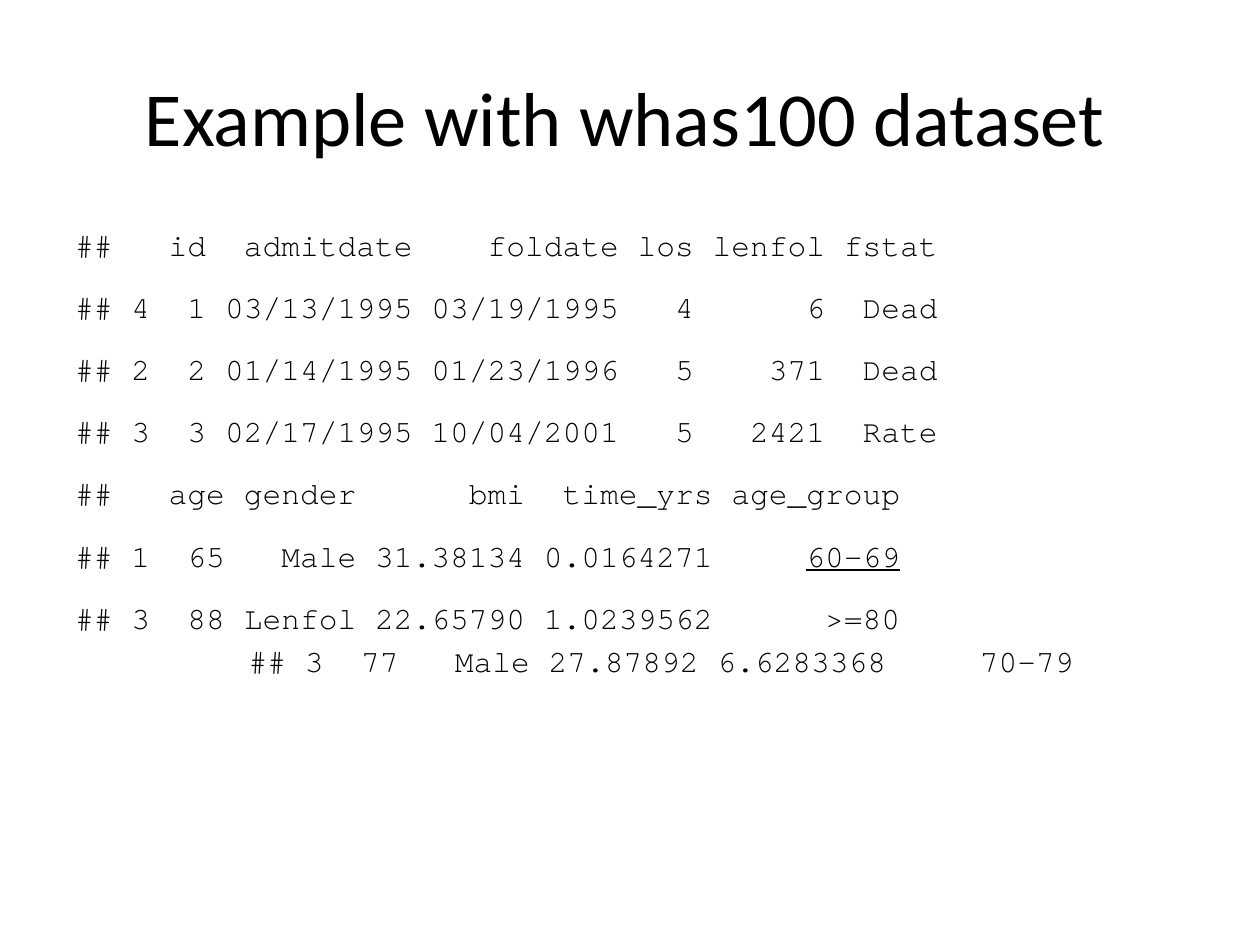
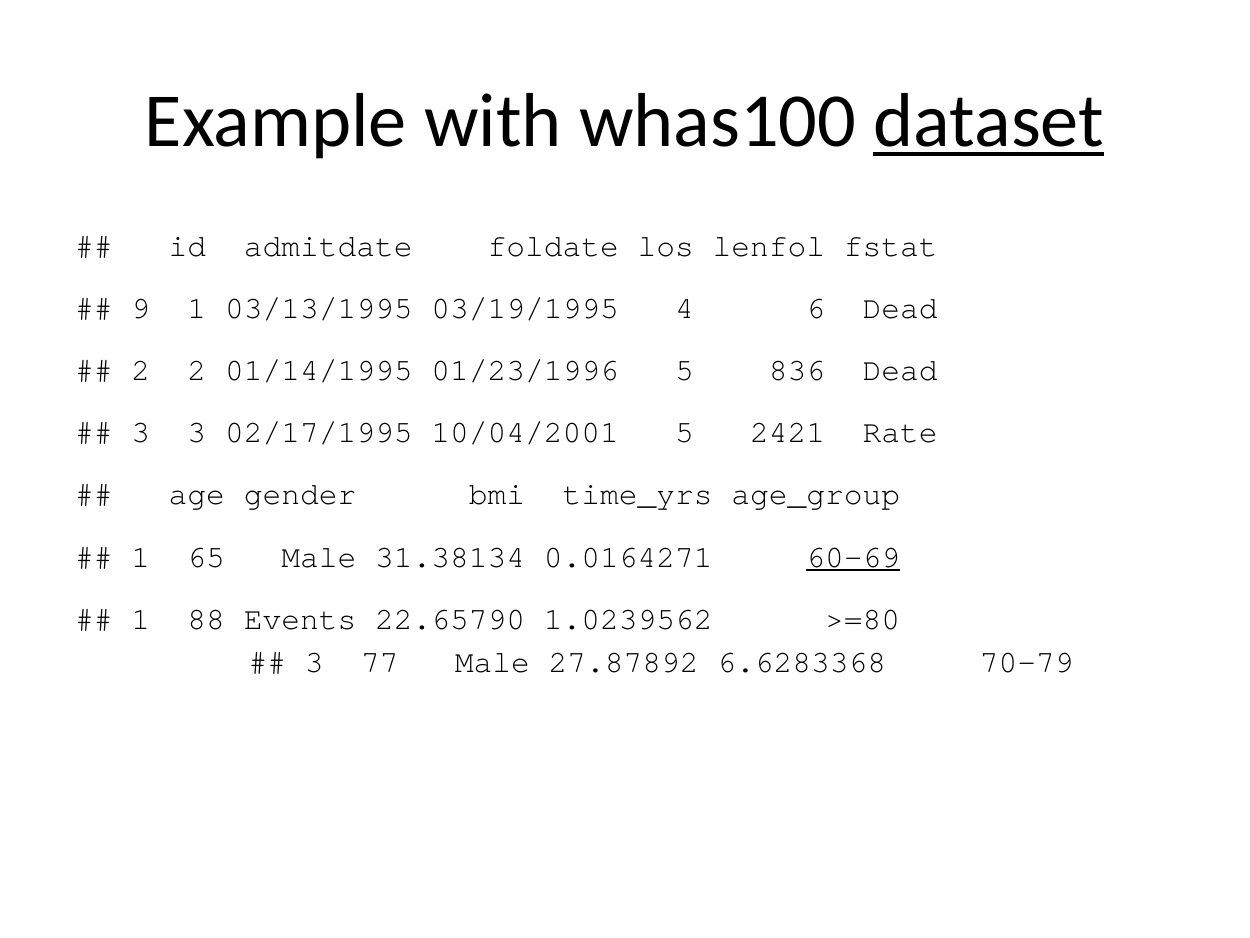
dataset underline: none -> present
4 at (141, 308): 4 -> 9
371: 371 -> 836
3 at (141, 619): 3 -> 1
88 Lenfol: Lenfol -> Events
